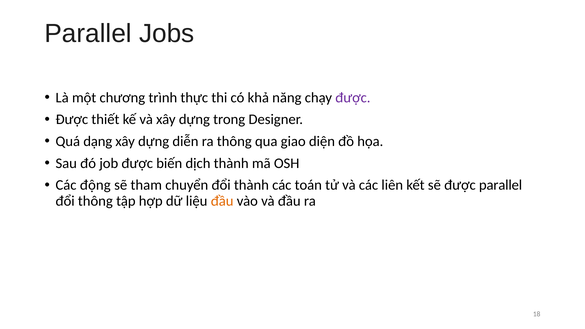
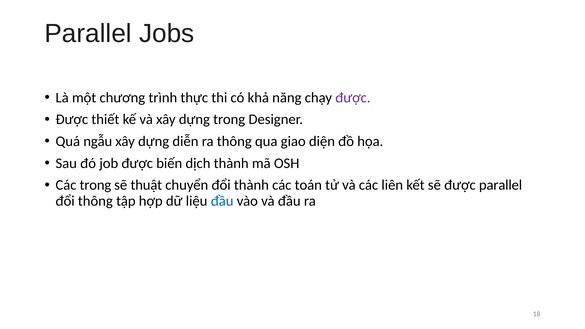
dạng: dạng -> ngẫu
Các động: động -> trong
tham: tham -> thuật
đầu at (222, 201) colour: orange -> blue
